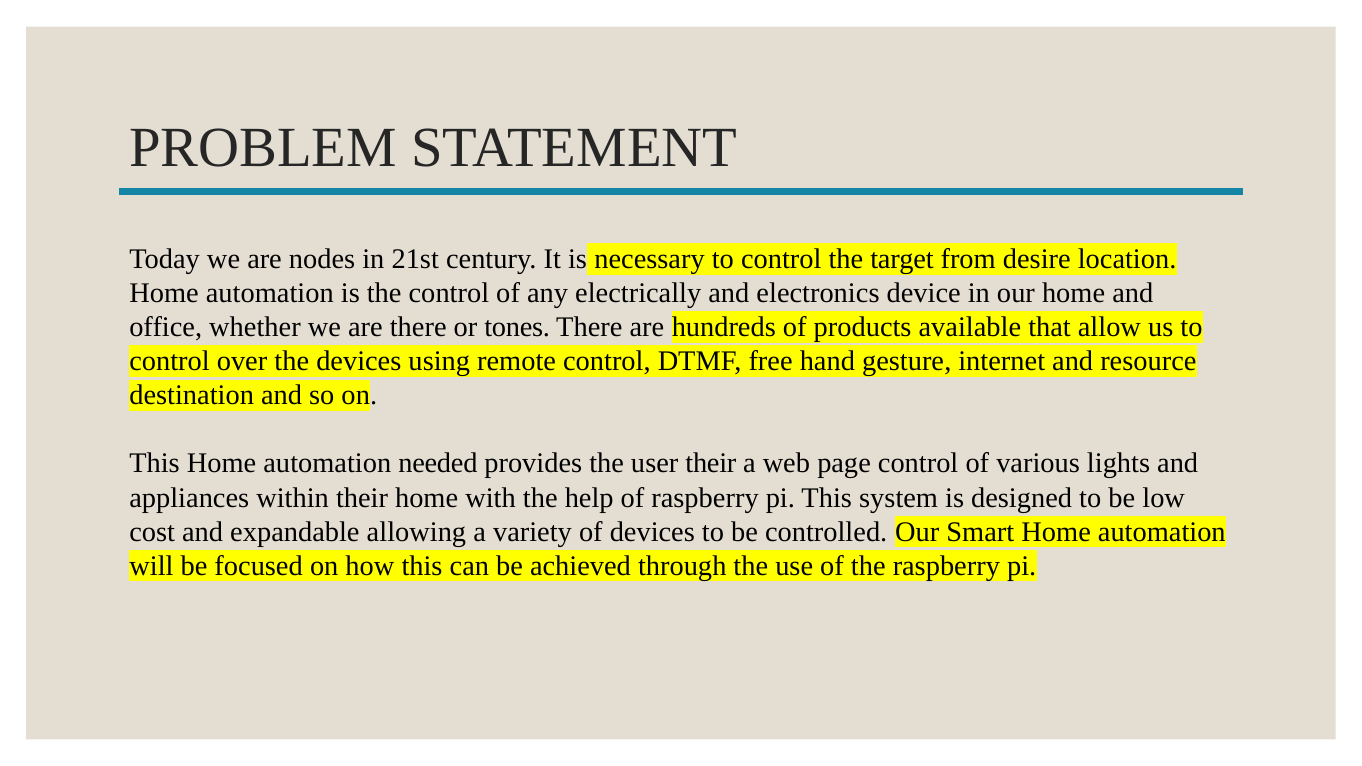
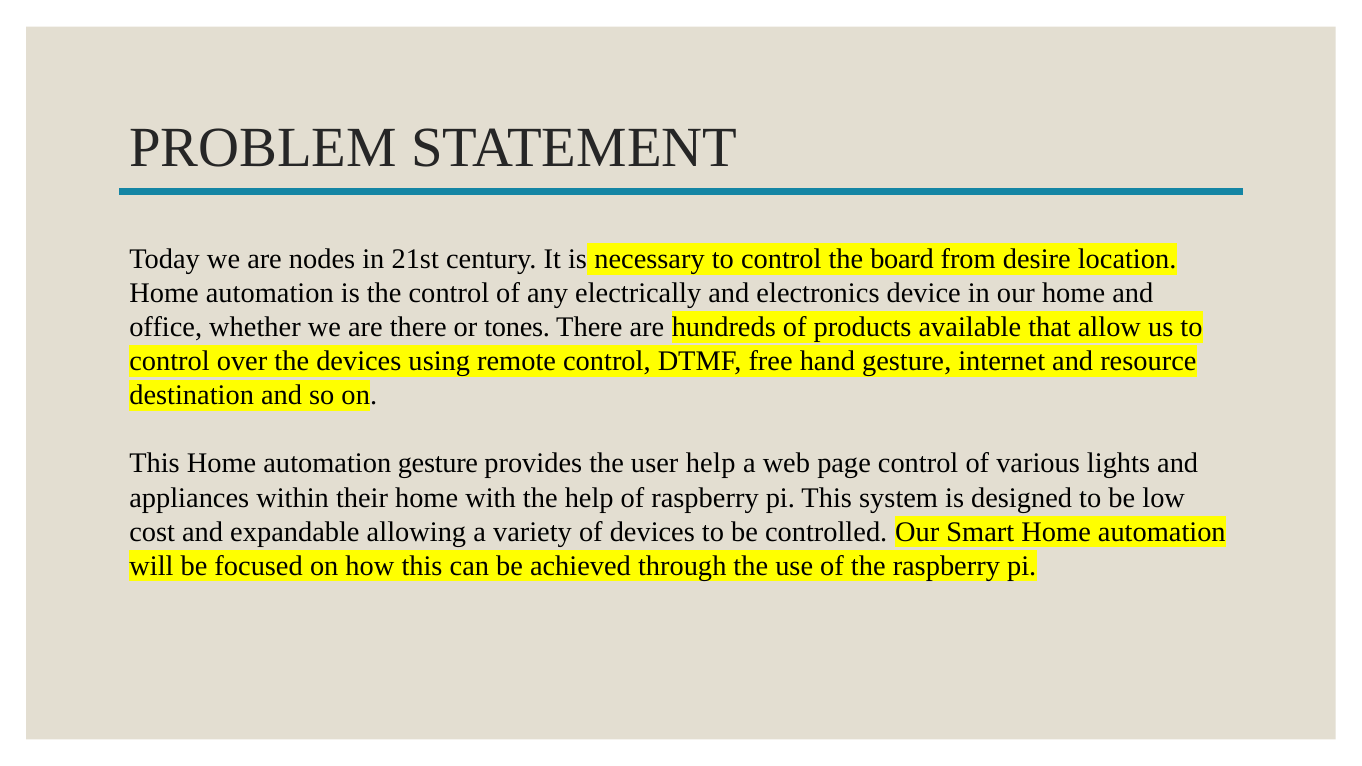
target: target -> board
automation needed: needed -> gesture
user their: their -> help
